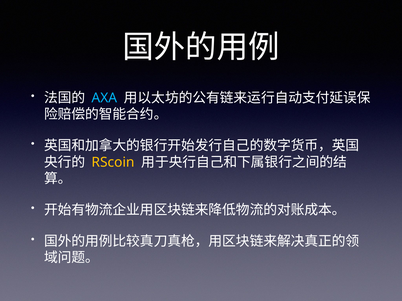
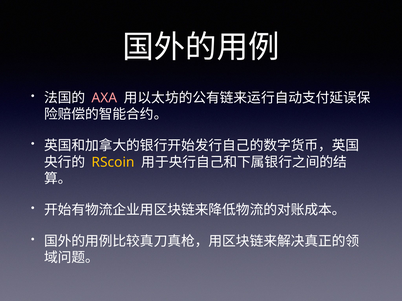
AXA colour: light blue -> pink
